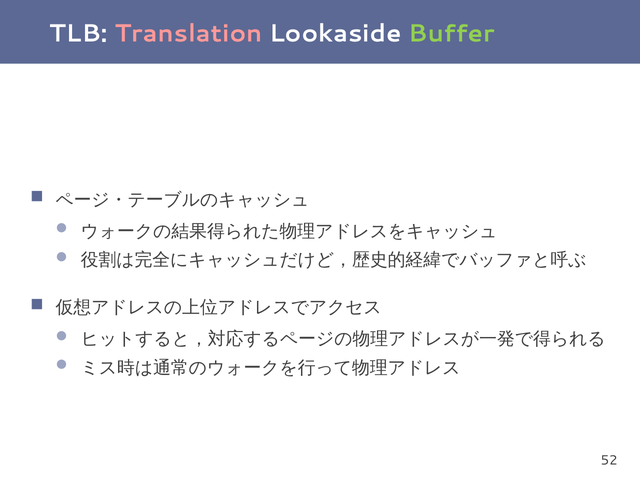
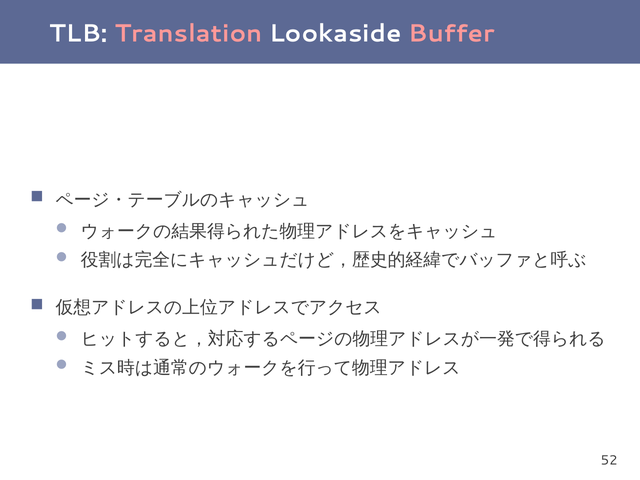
Buffer colour: light green -> pink
